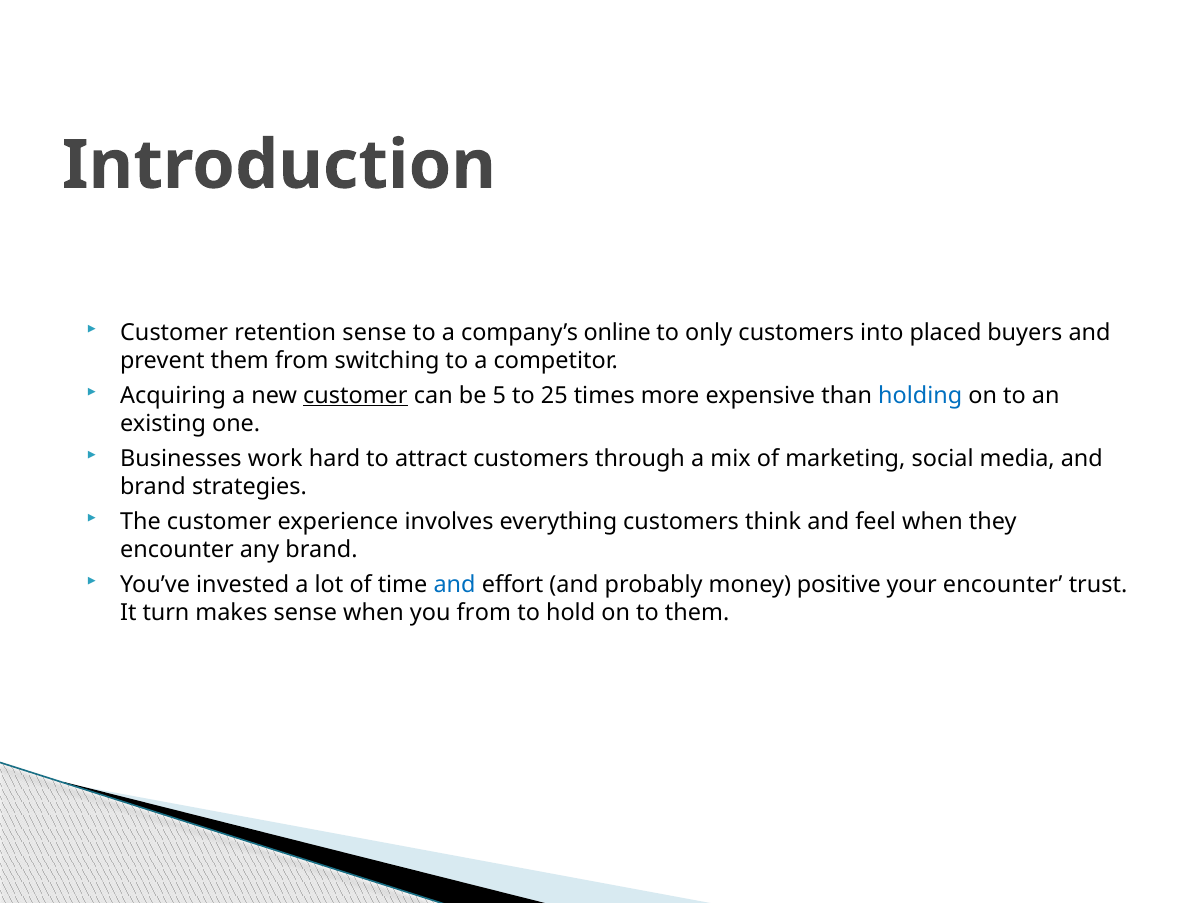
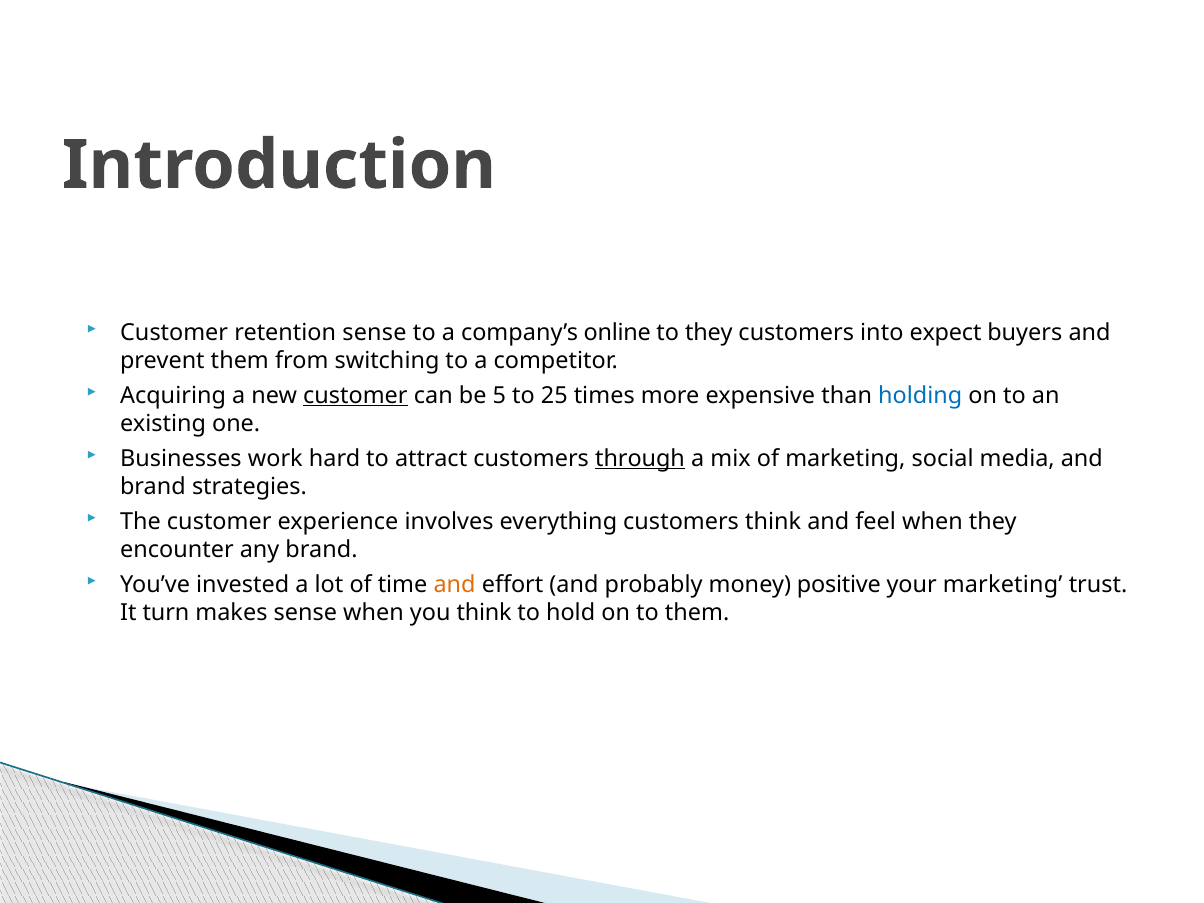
to only: only -> they
placed: placed -> expect
through underline: none -> present
and at (455, 585) colour: blue -> orange
your encounter: encounter -> marketing
you from: from -> think
